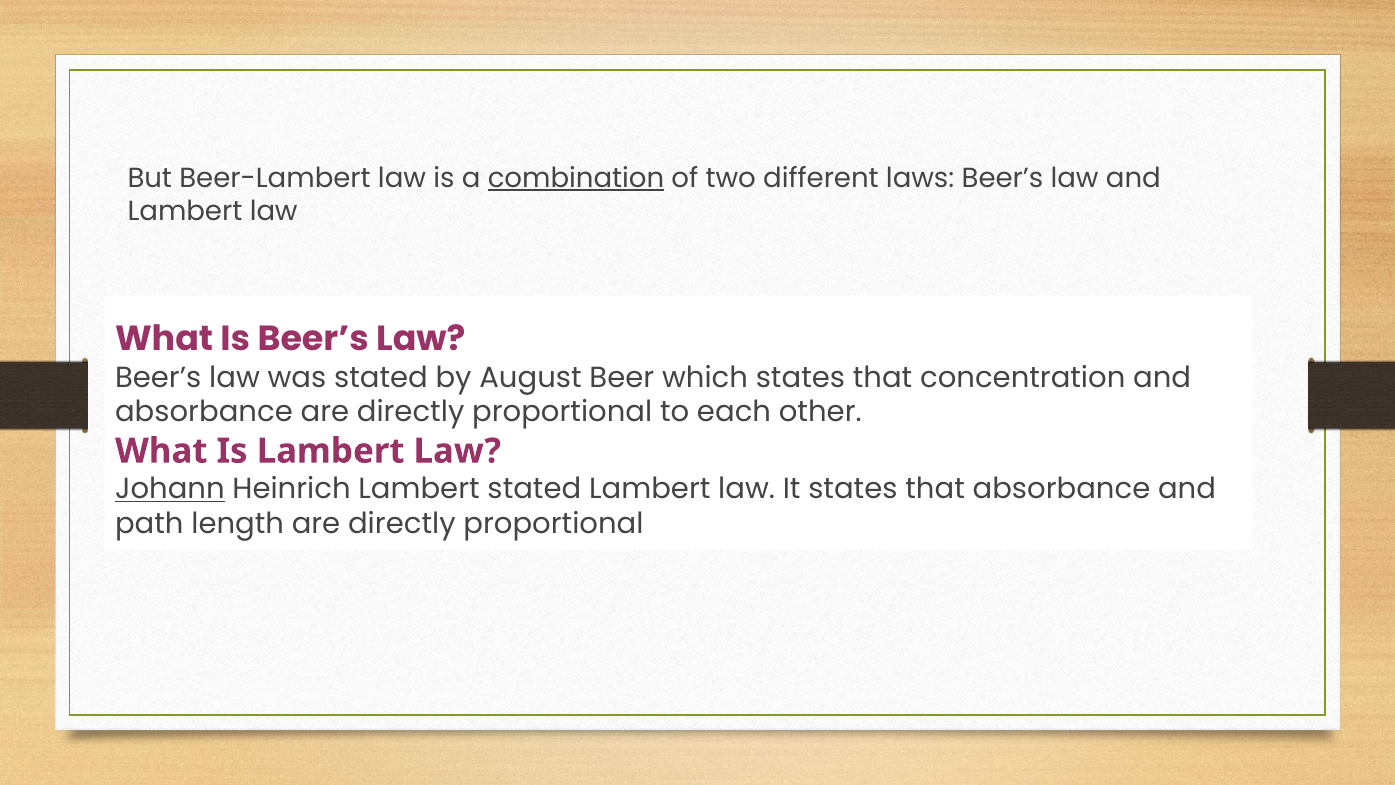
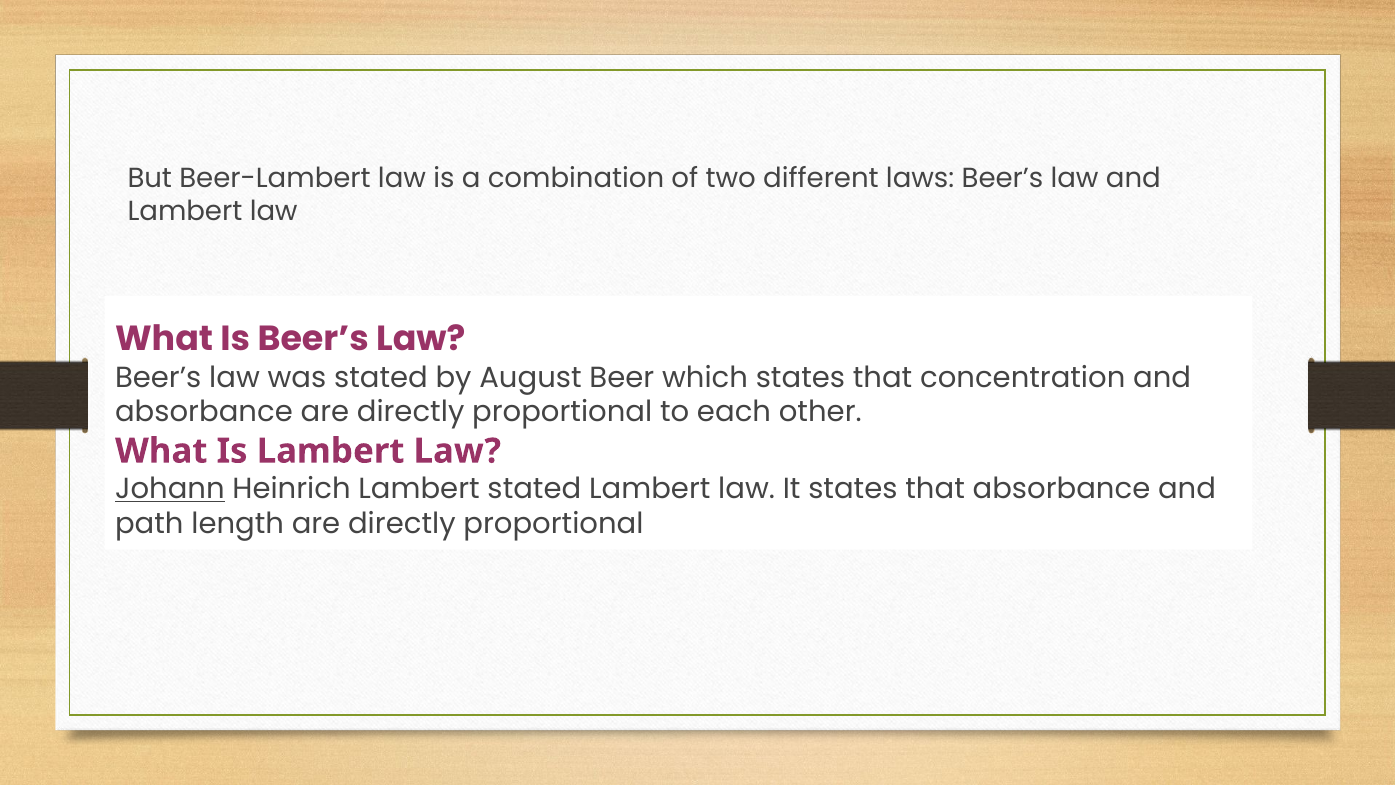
combination underline: present -> none
